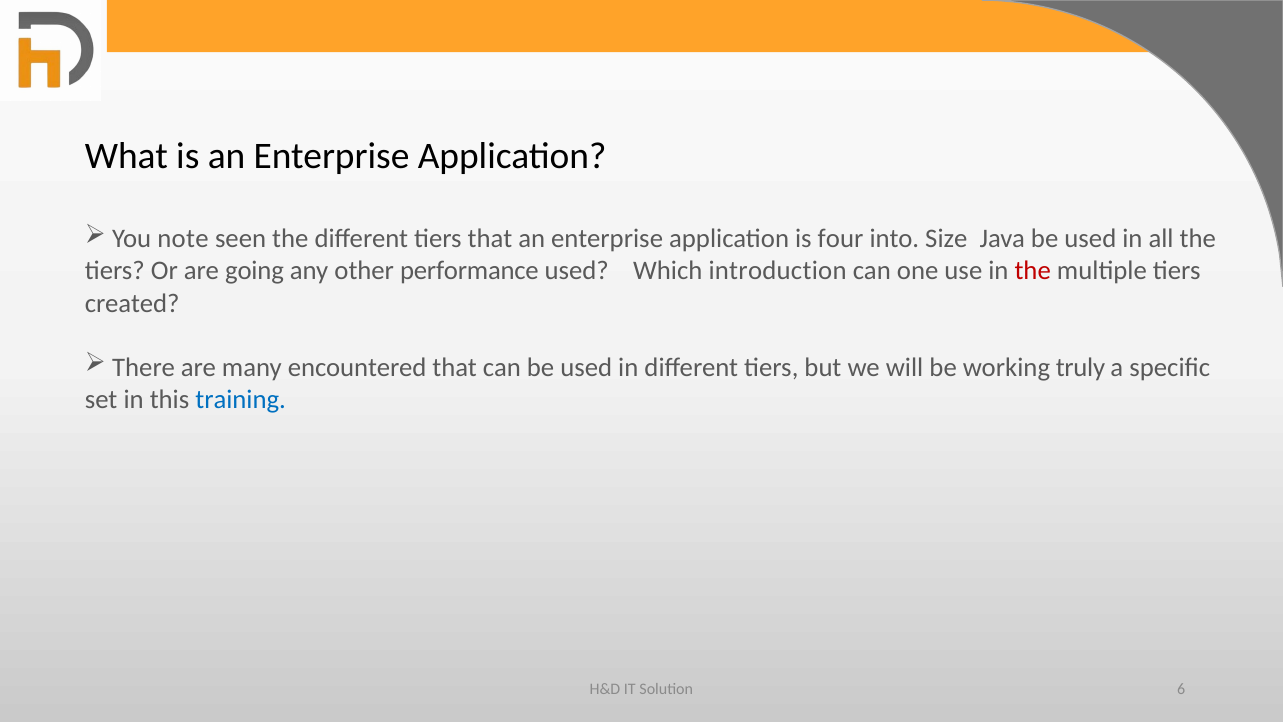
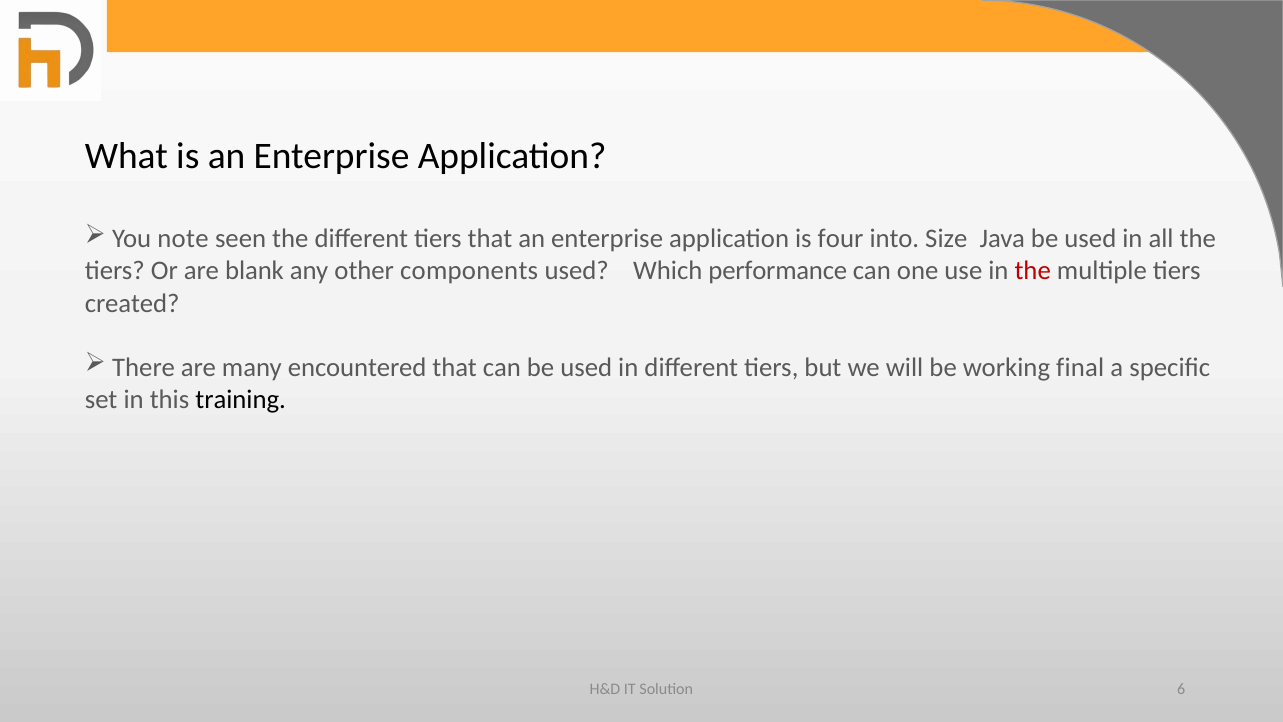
going: going -> blank
performance: performance -> components
introduction: introduction -> performance
truly: truly -> final
training colour: blue -> black
